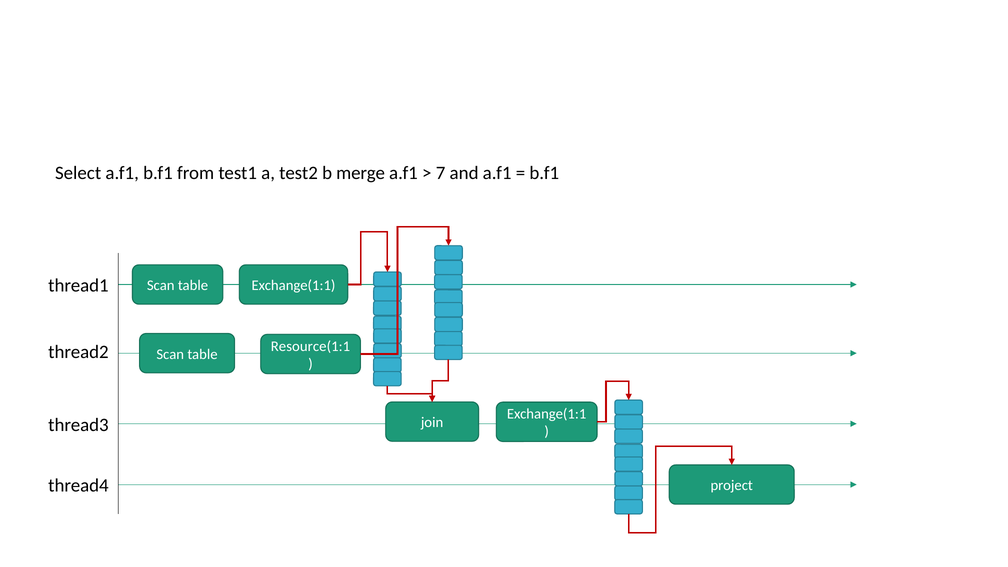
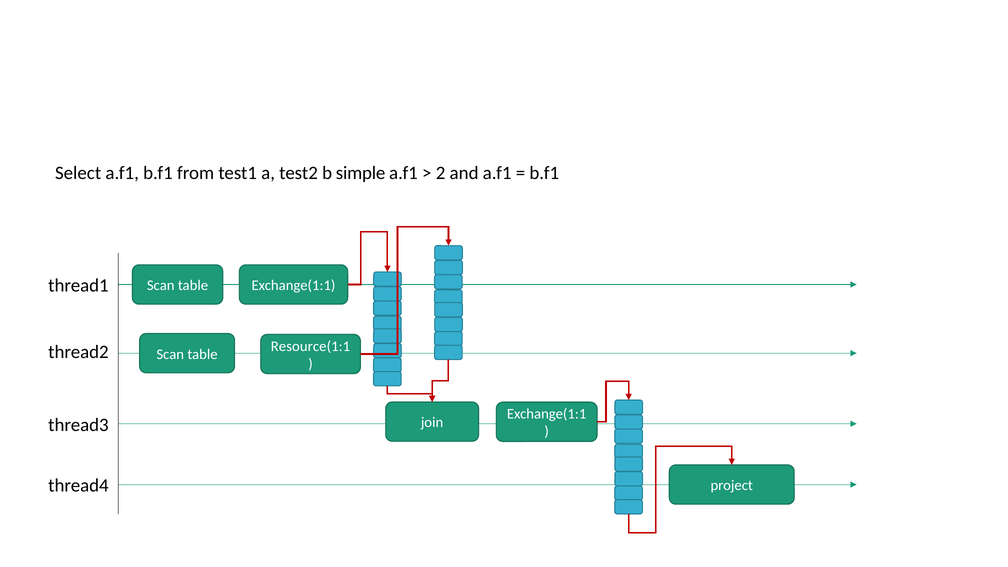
merge: merge -> simple
7: 7 -> 2
